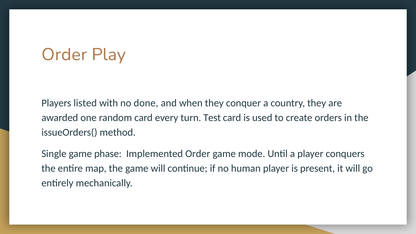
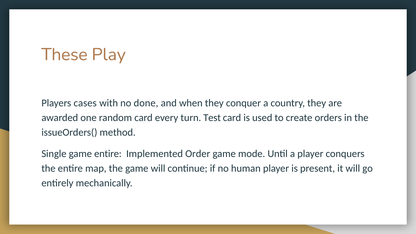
Order at (64, 54): Order -> These
listed: listed -> cases
game phase: phase -> entire
